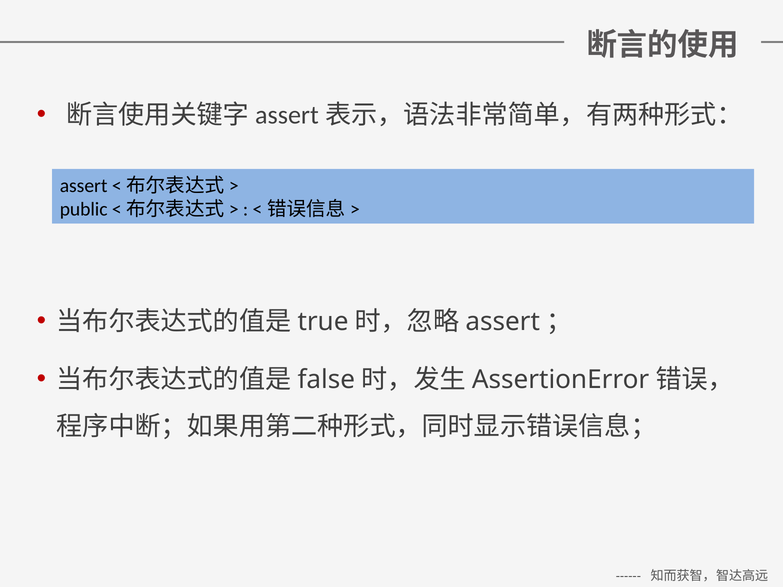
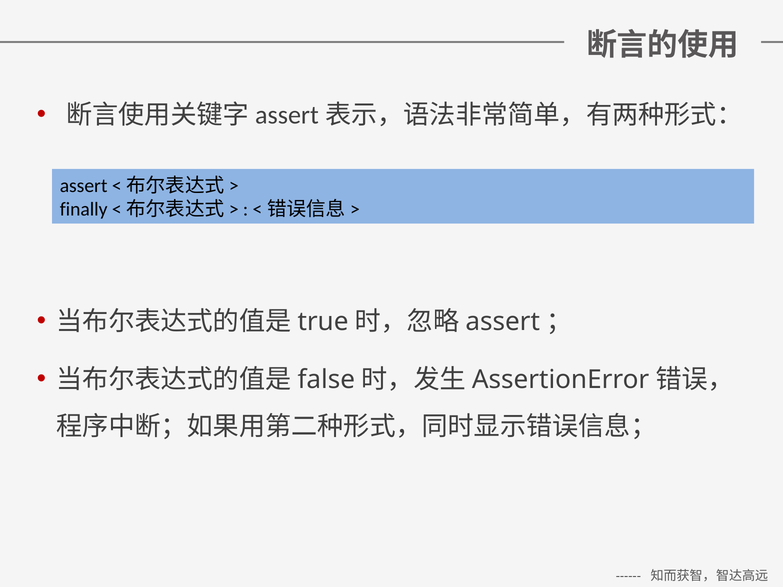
public: public -> finally
